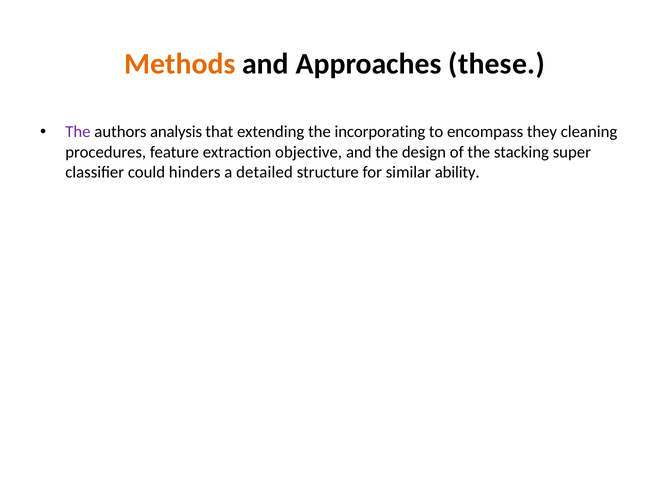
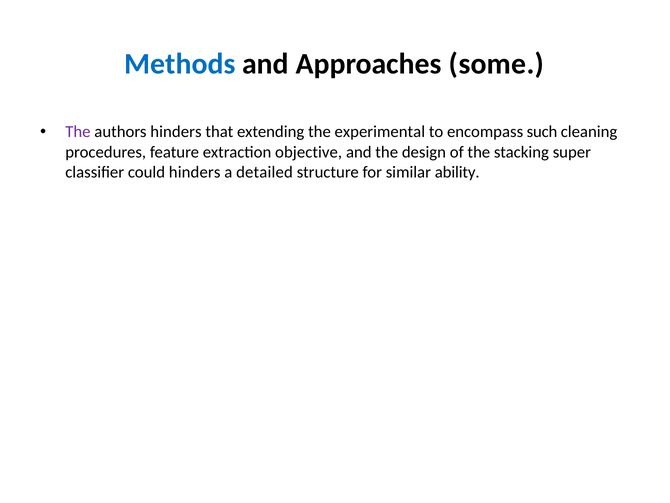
Methods colour: orange -> blue
these: these -> some
authors analysis: analysis -> hinders
incorporating: incorporating -> experimental
they: they -> such
